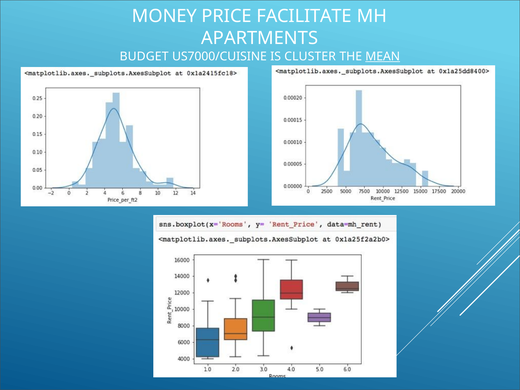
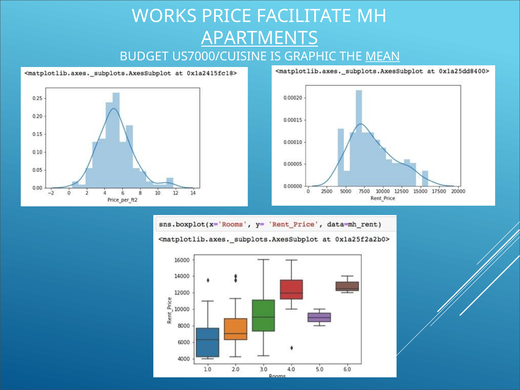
MONEY: MONEY -> WORKS
APARTMENTS underline: none -> present
CLUSTER: CLUSTER -> GRAPHIC
